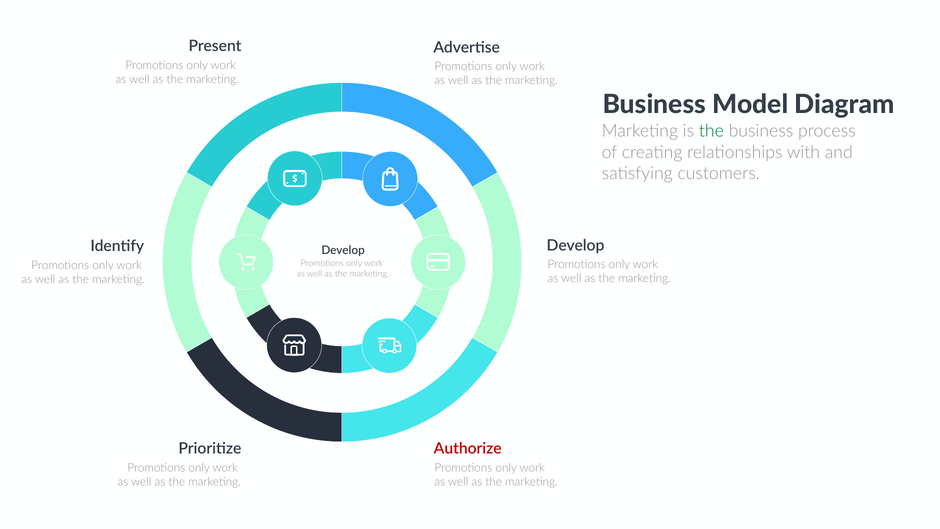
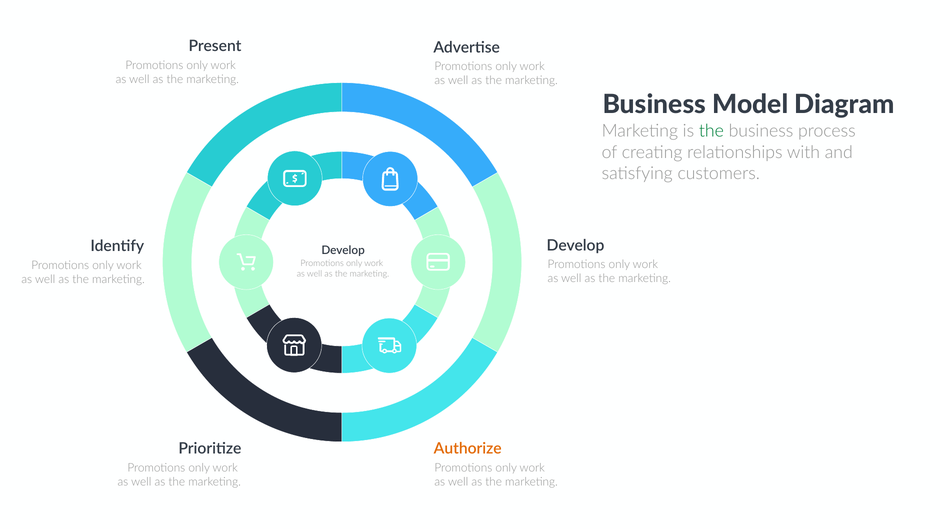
Authorize colour: red -> orange
